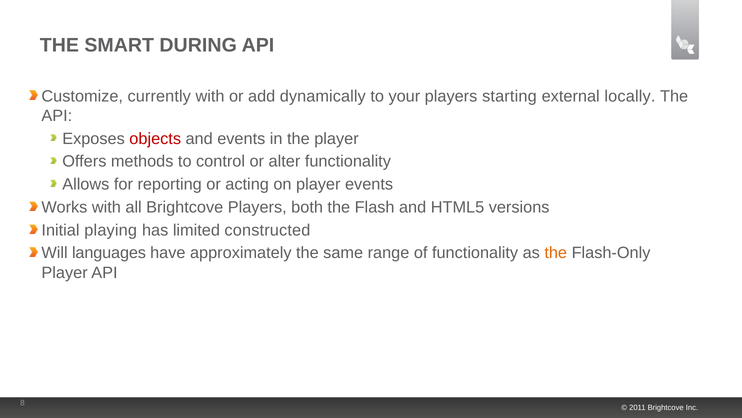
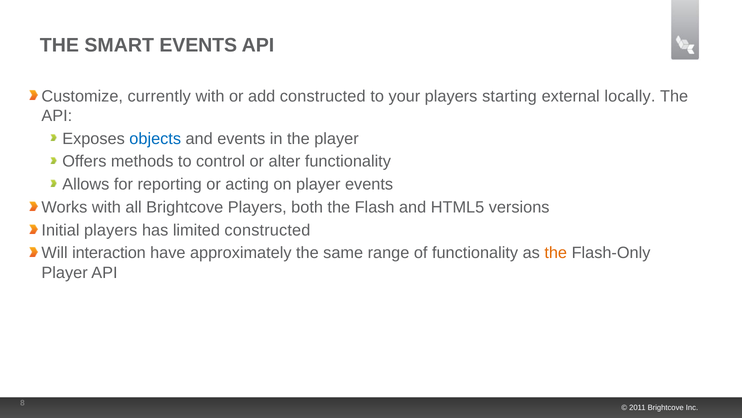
SMART DURING: DURING -> EVENTS
add dynamically: dynamically -> constructed
objects colour: red -> blue
Initial playing: playing -> players
languages: languages -> interaction
